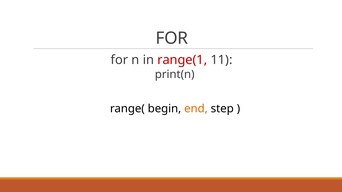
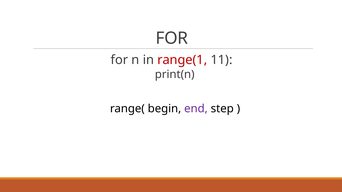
end colour: orange -> purple
